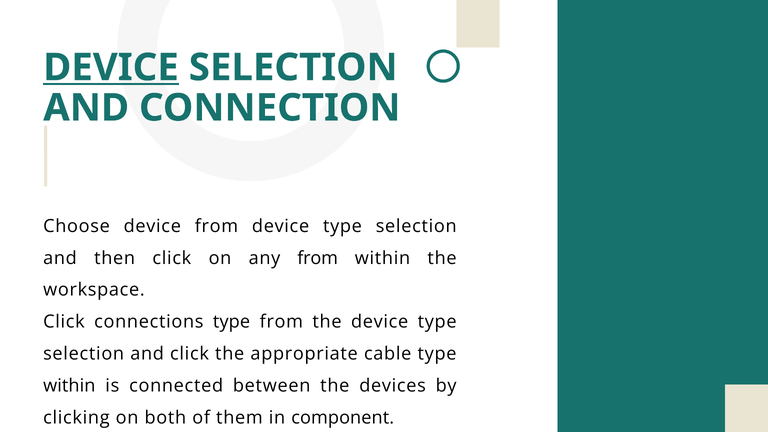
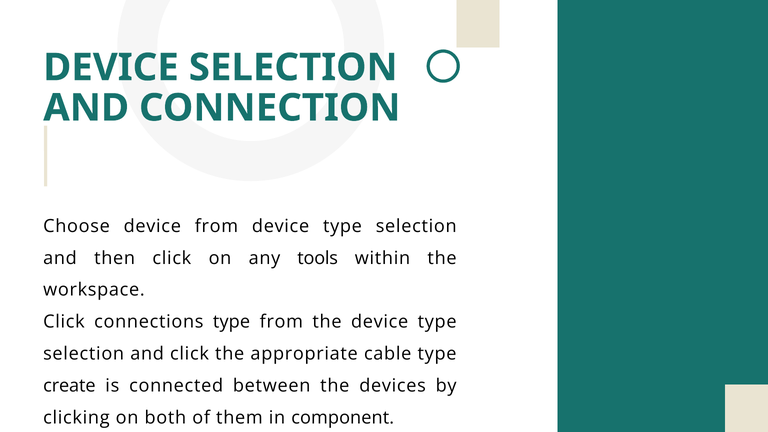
DEVICE at (111, 68) underline: present -> none
any from: from -> tools
within at (69, 386): within -> create
